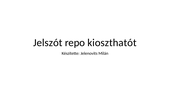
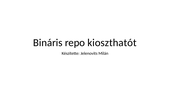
Jelszót: Jelszót -> Bináris
